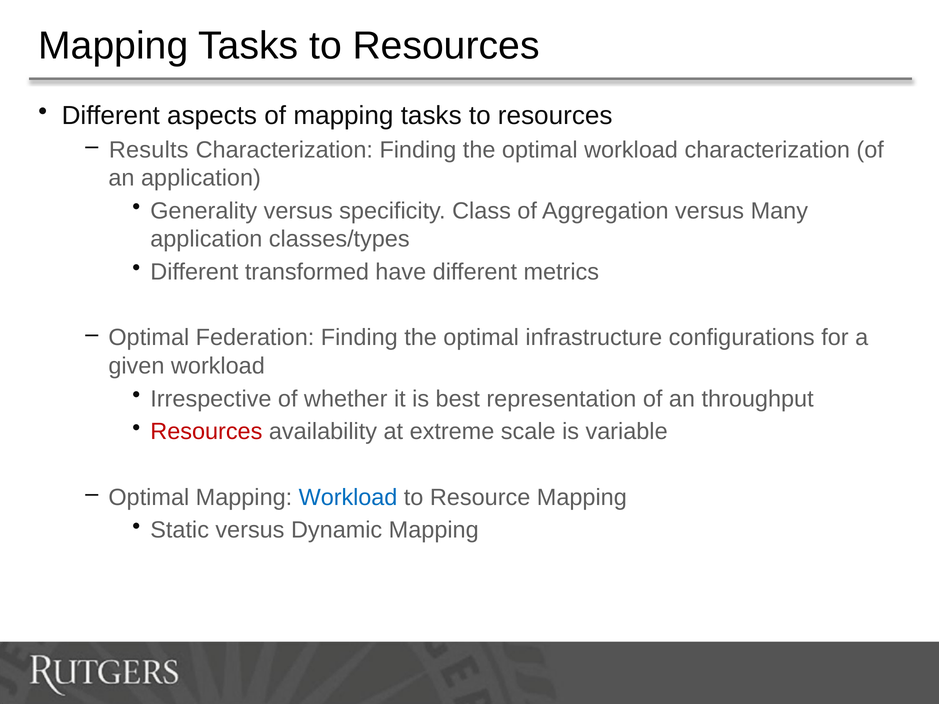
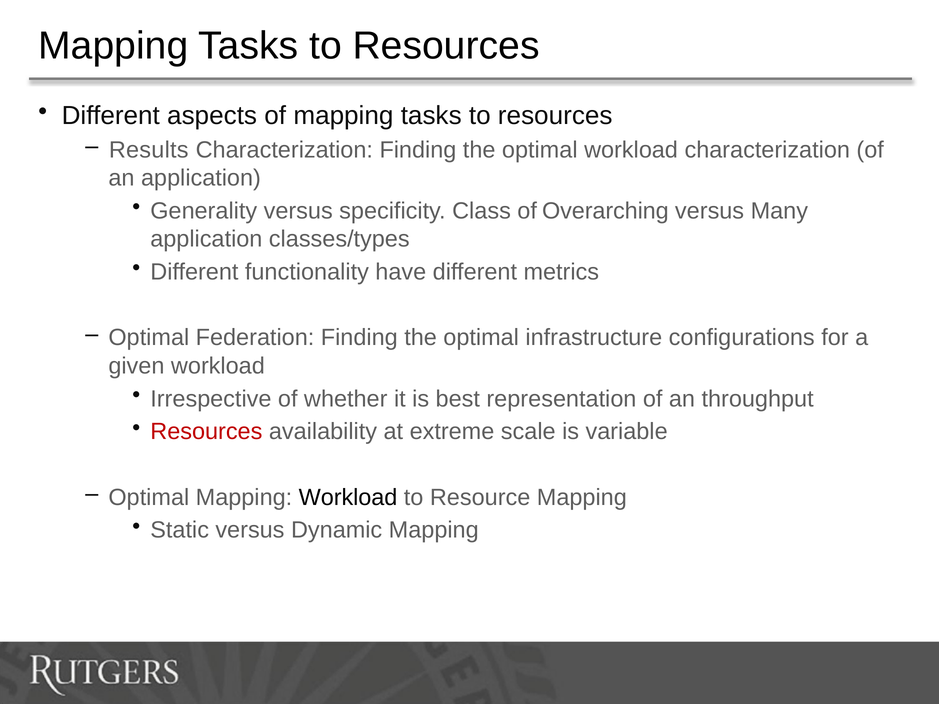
Aggregation: Aggregation -> Overarching
transformed: transformed -> functionality
Workload at (348, 498) colour: blue -> black
